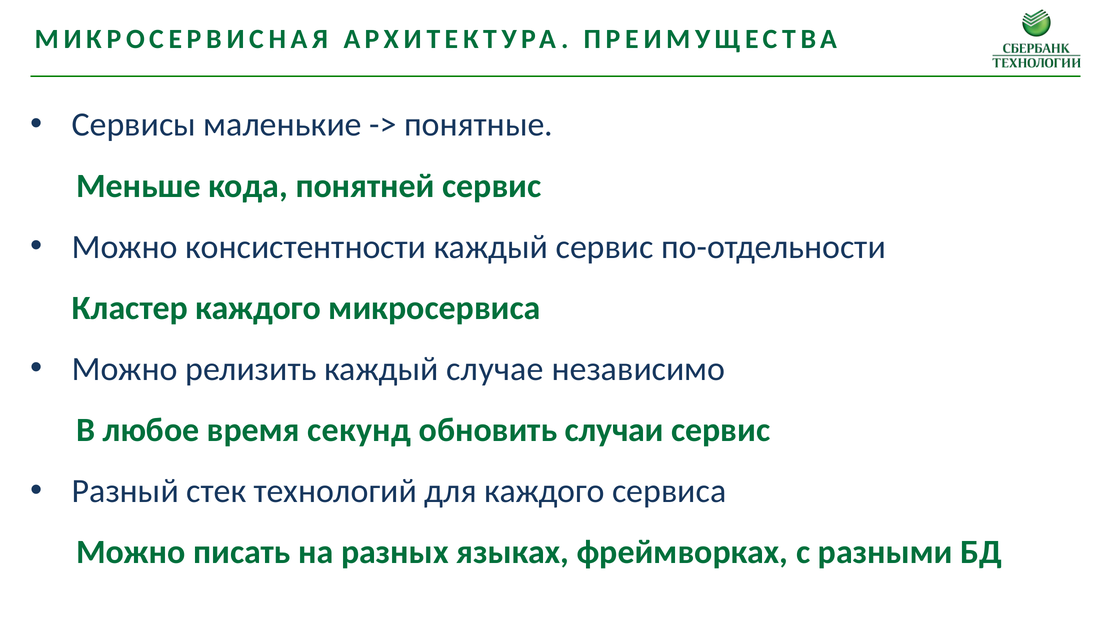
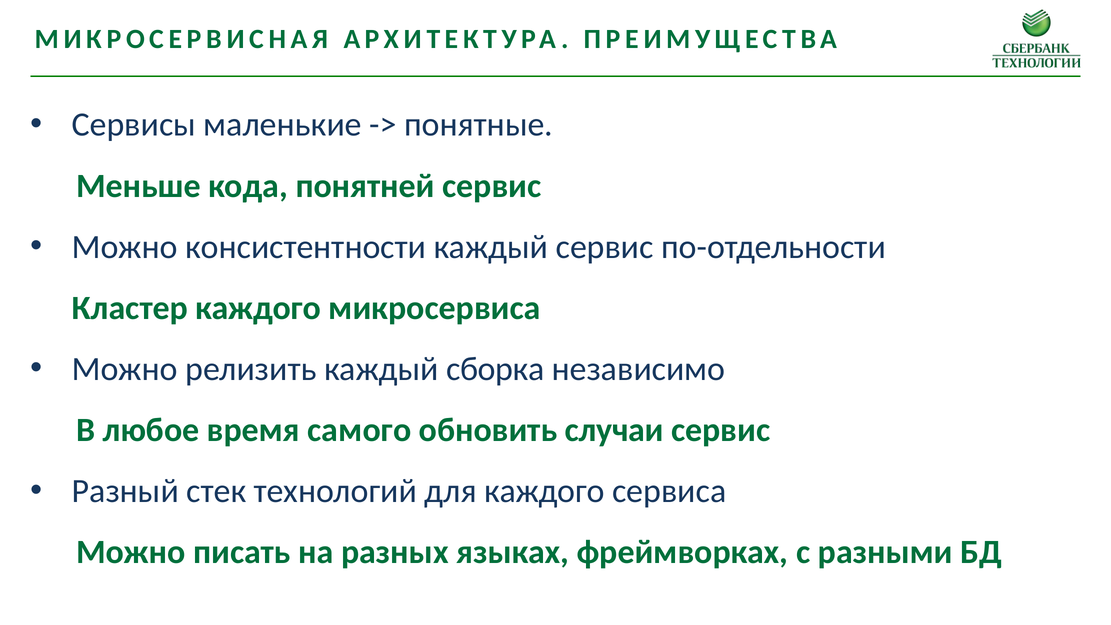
случае: случае -> сборка
секунд: секунд -> самого
